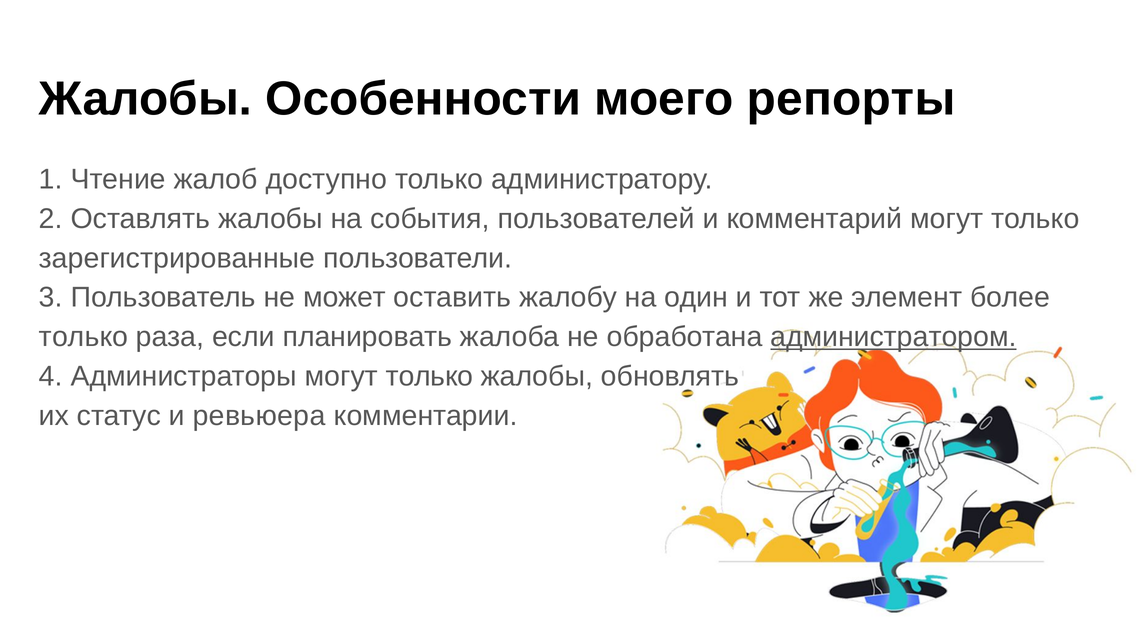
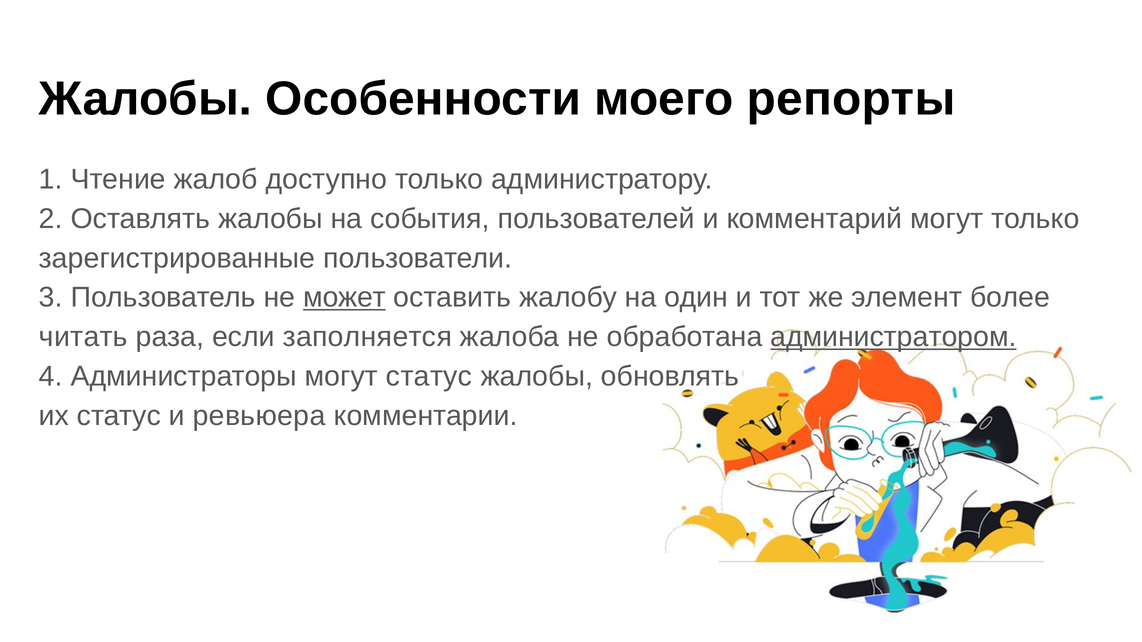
может underline: none -> present
только at (83, 337): только -> читать
планировать: планировать -> заполняется
Администраторы могут только: только -> статус
